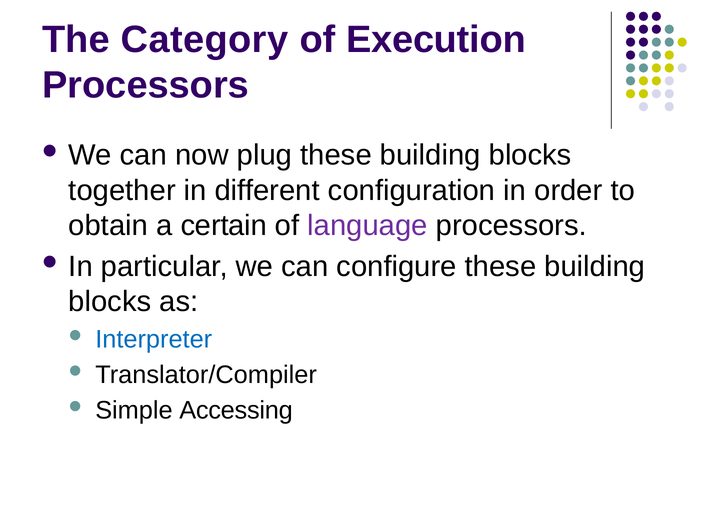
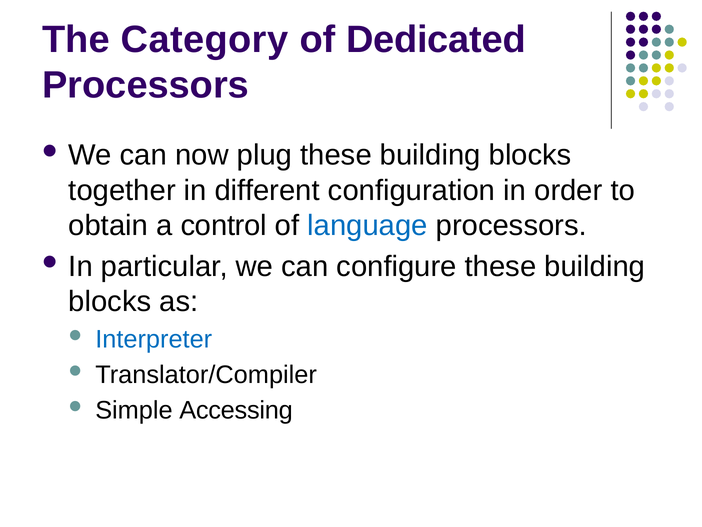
Execution: Execution -> Dedicated
certain: certain -> control
language colour: purple -> blue
